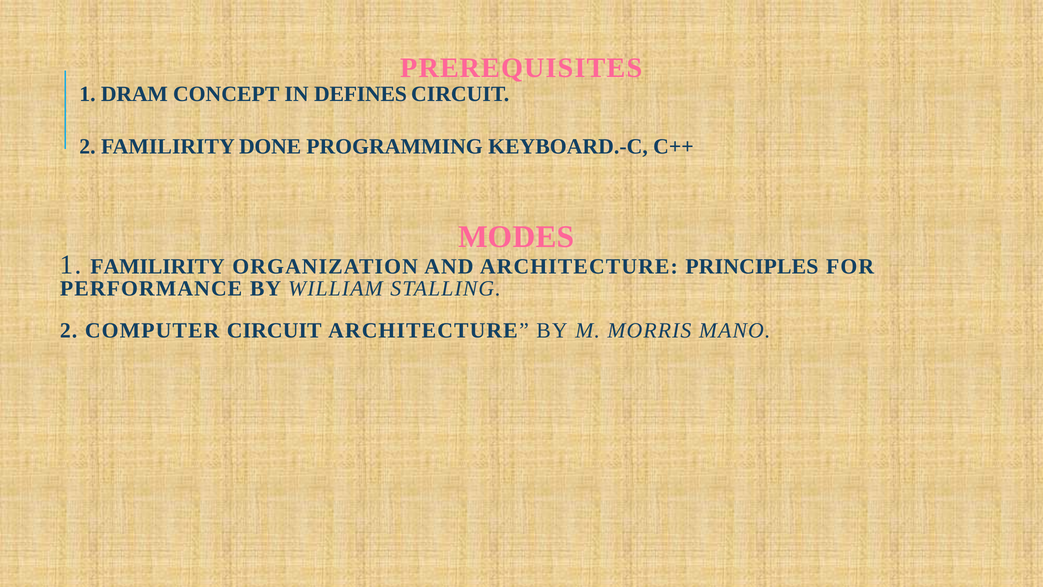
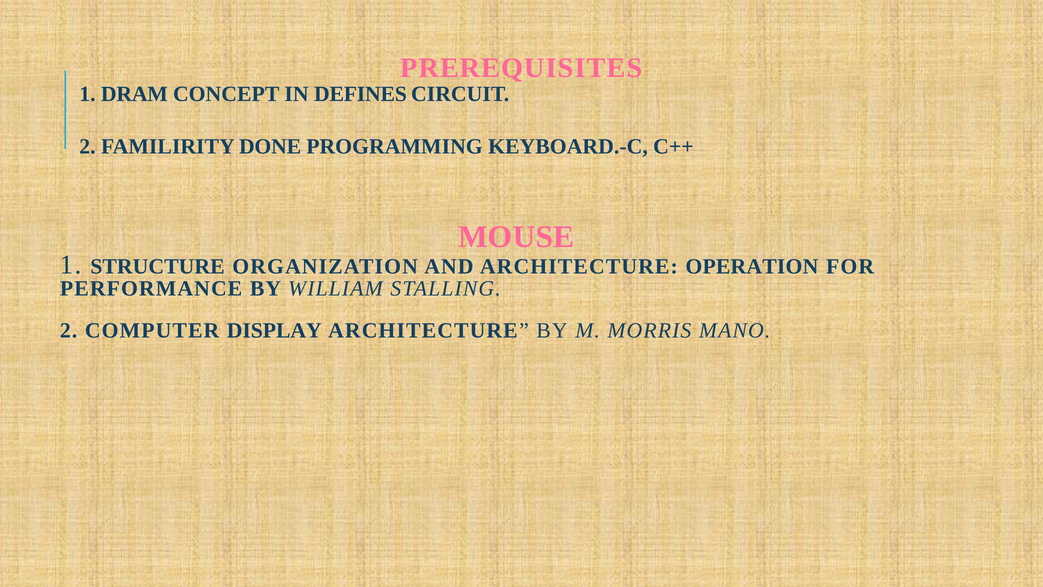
MODES: MODES -> MOUSE
1 FAMILIRITY: FAMILIRITY -> STRUCTURE
PRINCIPLES: PRINCIPLES -> OPERATION
COMPUTER CIRCUIT: CIRCUIT -> DISPLAY
